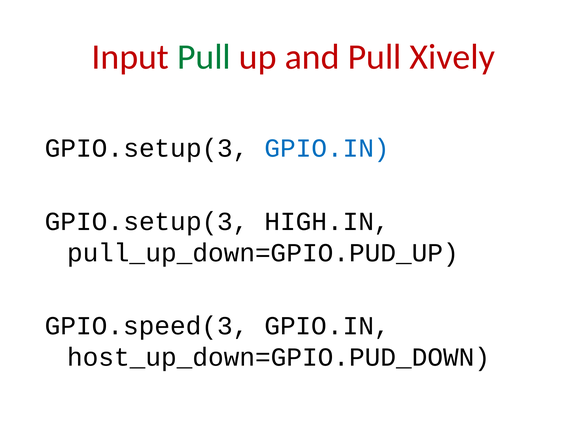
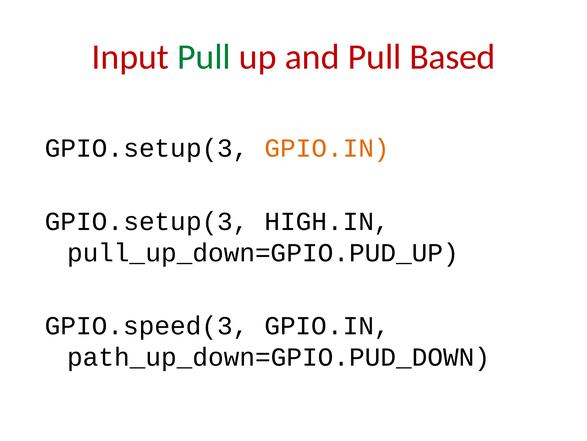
Xively: Xively -> Based
GPIO.IN at (327, 148) colour: blue -> orange
host_up_down=GPIO.PUD_DOWN: host_up_down=GPIO.PUD_DOWN -> path_up_down=GPIO.PUD_DOWN
